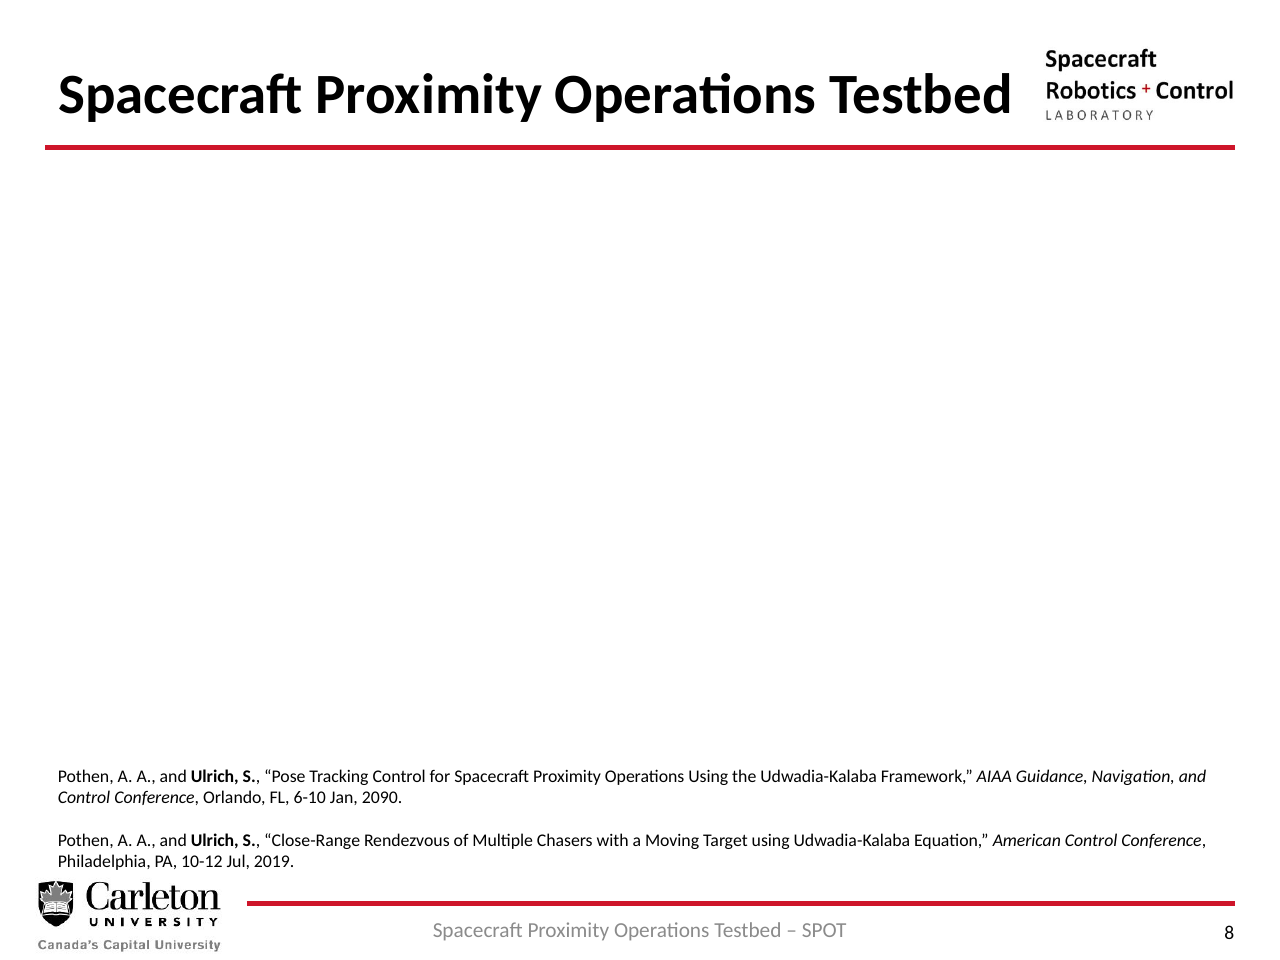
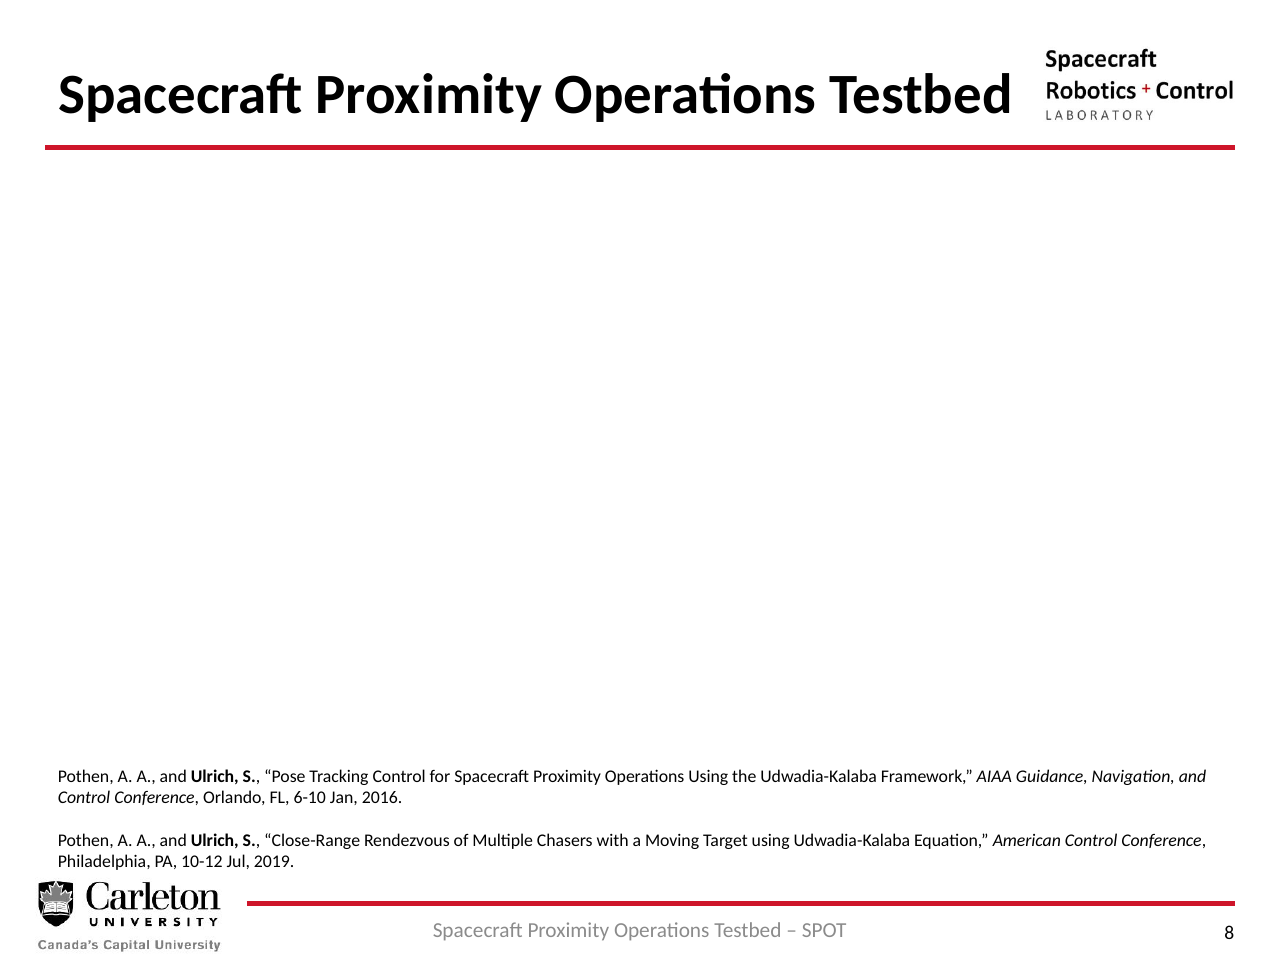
2090: 2090 -> 2016
